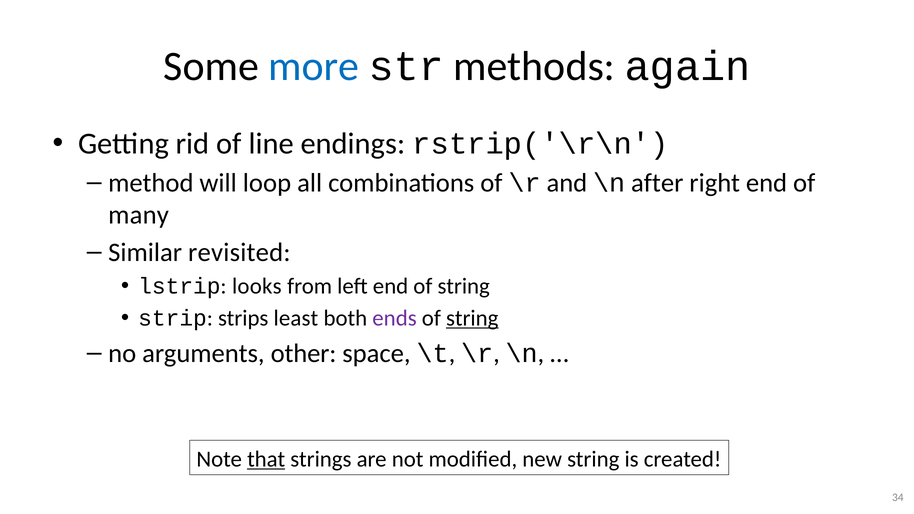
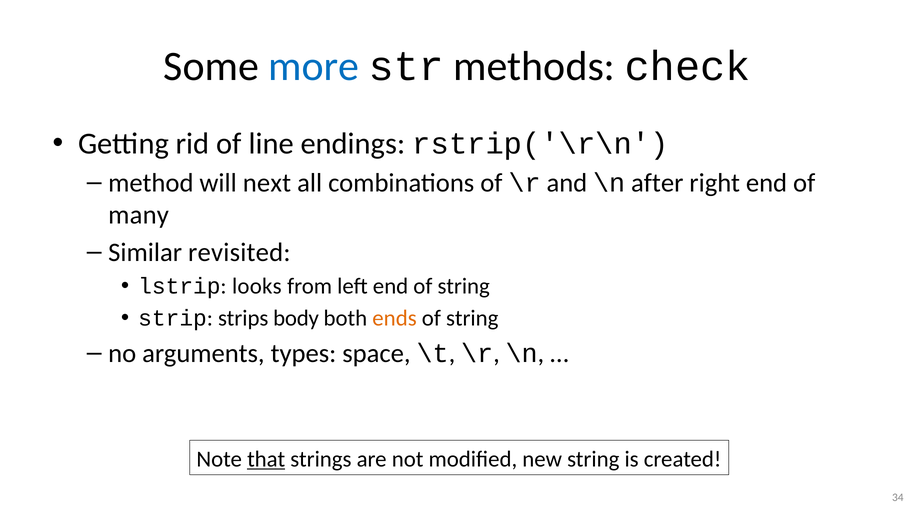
again: again -> check
loop: loop -> next
least: least -> body
ends colour: purple -> orange
string at (472, 318) underline: present -> none
other: other -> types
